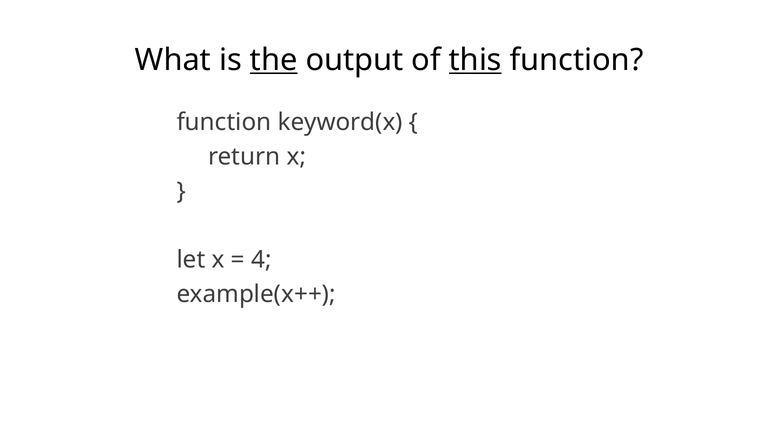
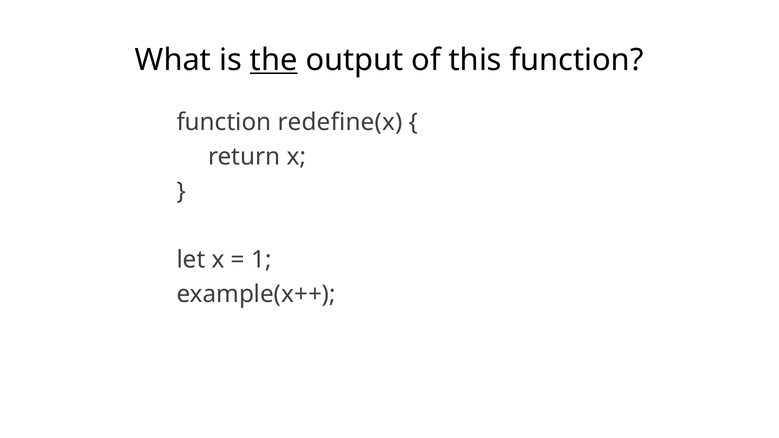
this underline: present -> none
keyword(x: keyword(x -> redefine(x
4: 4 -> 1
